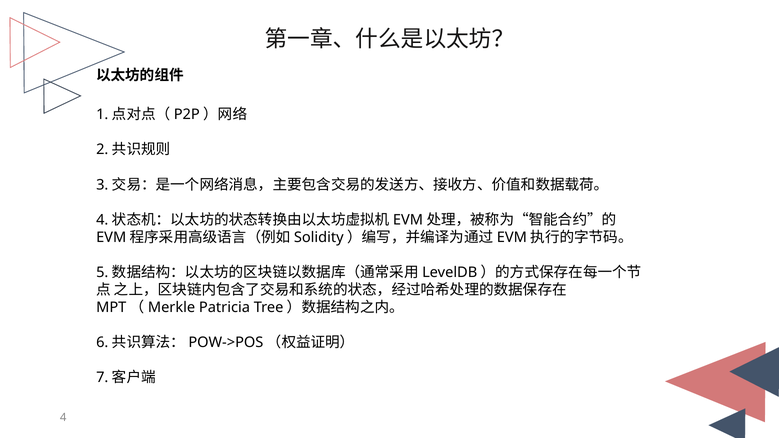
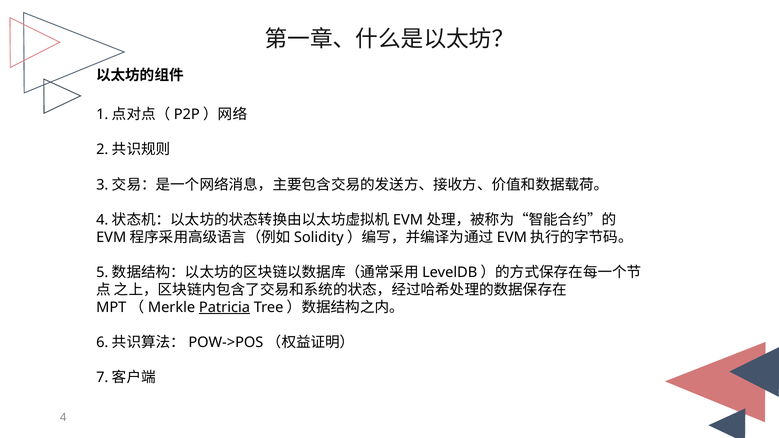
Patricia underline: none -> present
